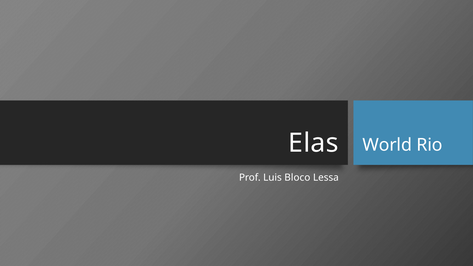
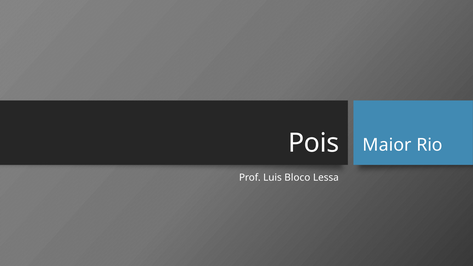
Elas: Elas -> Pois
World: World -> Maior
